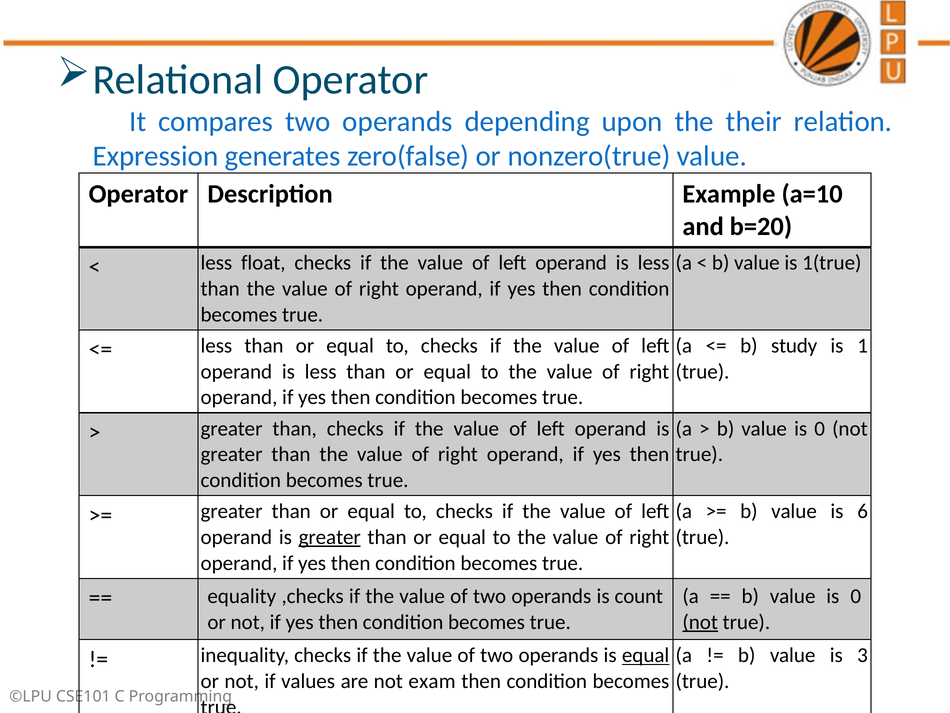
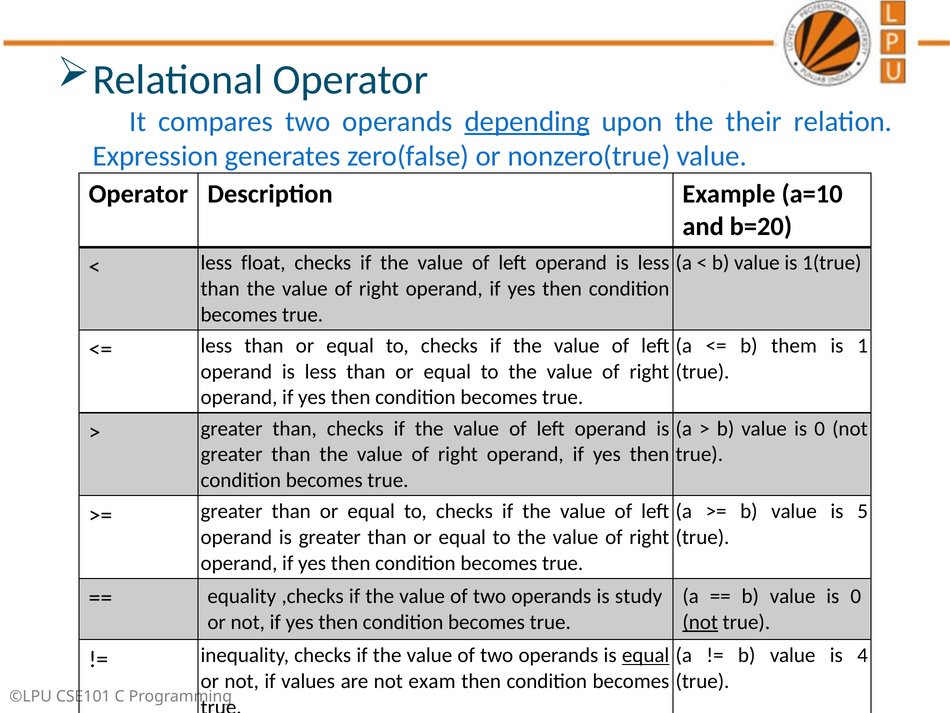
depending underline: none -> present
study: study -> them
6: 6 -> 5
greater at (330, 537) underline: present -> none
count: count -> study
3: 3 -> 4
